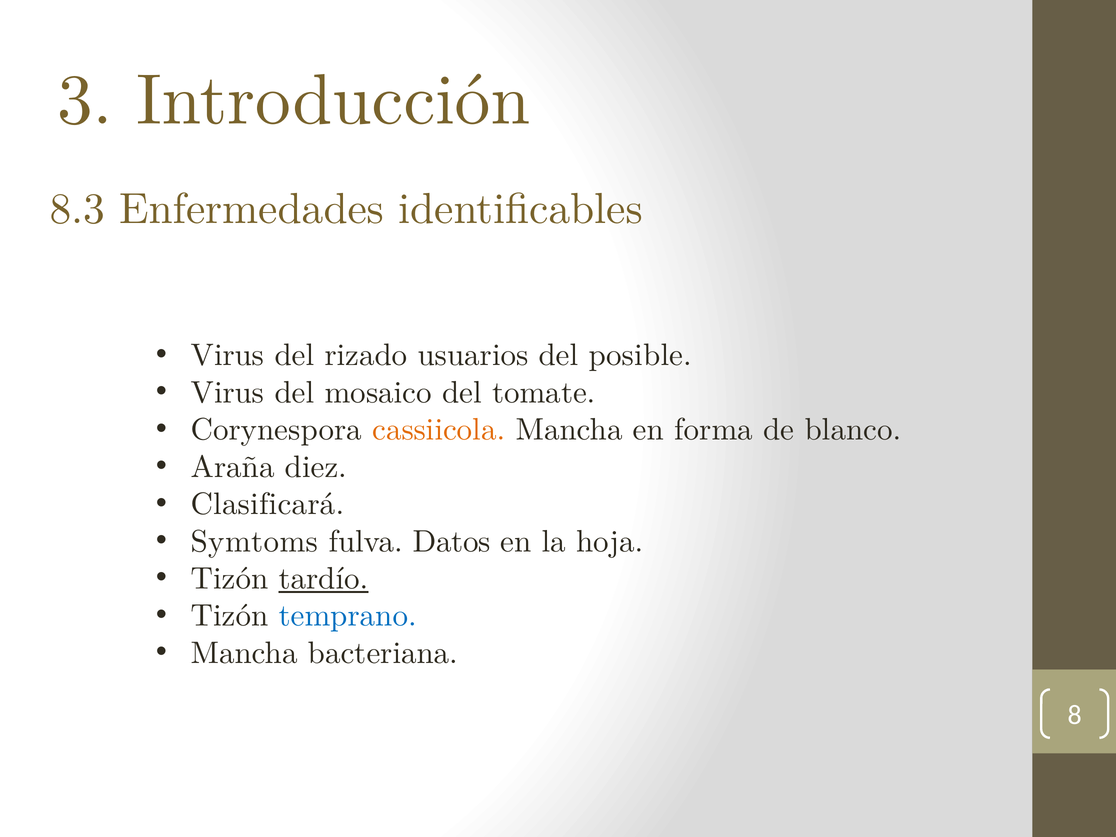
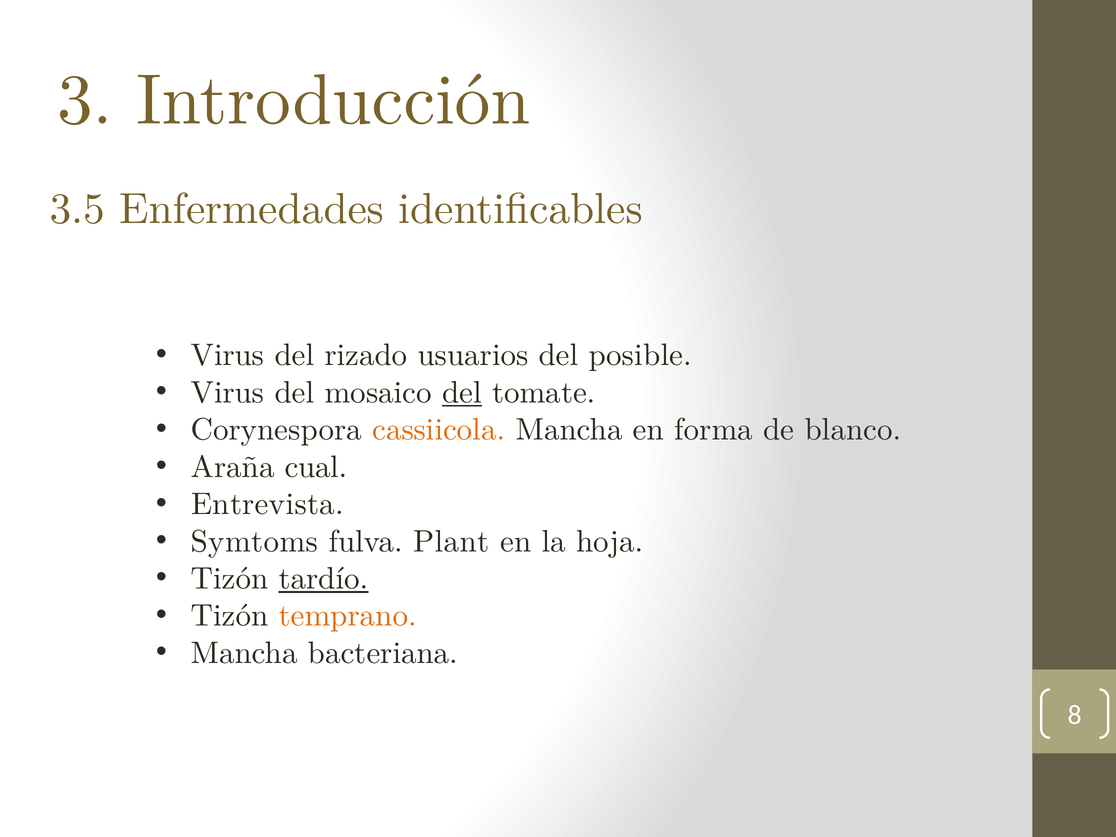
8.3: 8.3 -> 3.5
del at (462, 392) underline: none -> present
diez: diez -> cual
Clasificará: Clasificará -> Entrevista
Datos: Datos -> Plant
temprano colour: blue -> orange
